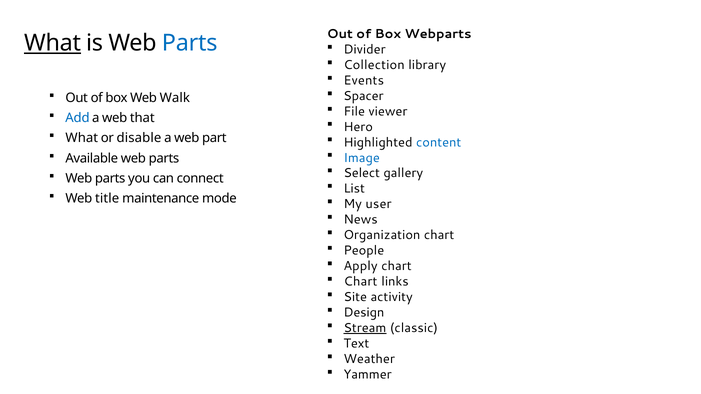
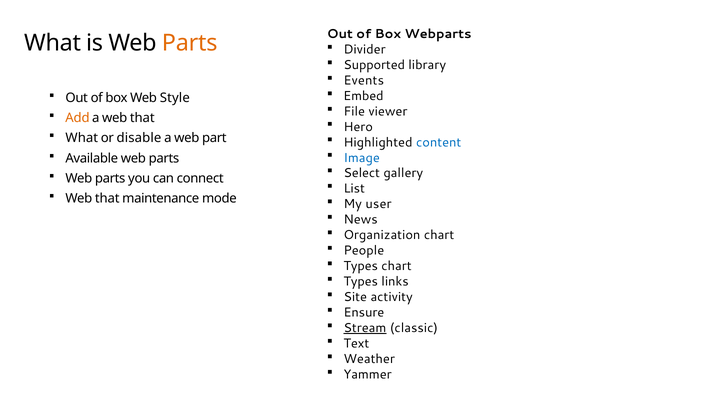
What at (53, 43) underline: present -> none
Parts at (190, 43) colour: blue -> orange
Collection: Collection -> Supported
Spacer: Spacer -> Embed
Walk: Walk -> Style
Add colour: blue -> orange
title at (107, 199): title -> that
Apply at (361, 266): Apply -> Types
Chart at (361, 282): Chart -> Types
Design: Design -> Ensure
